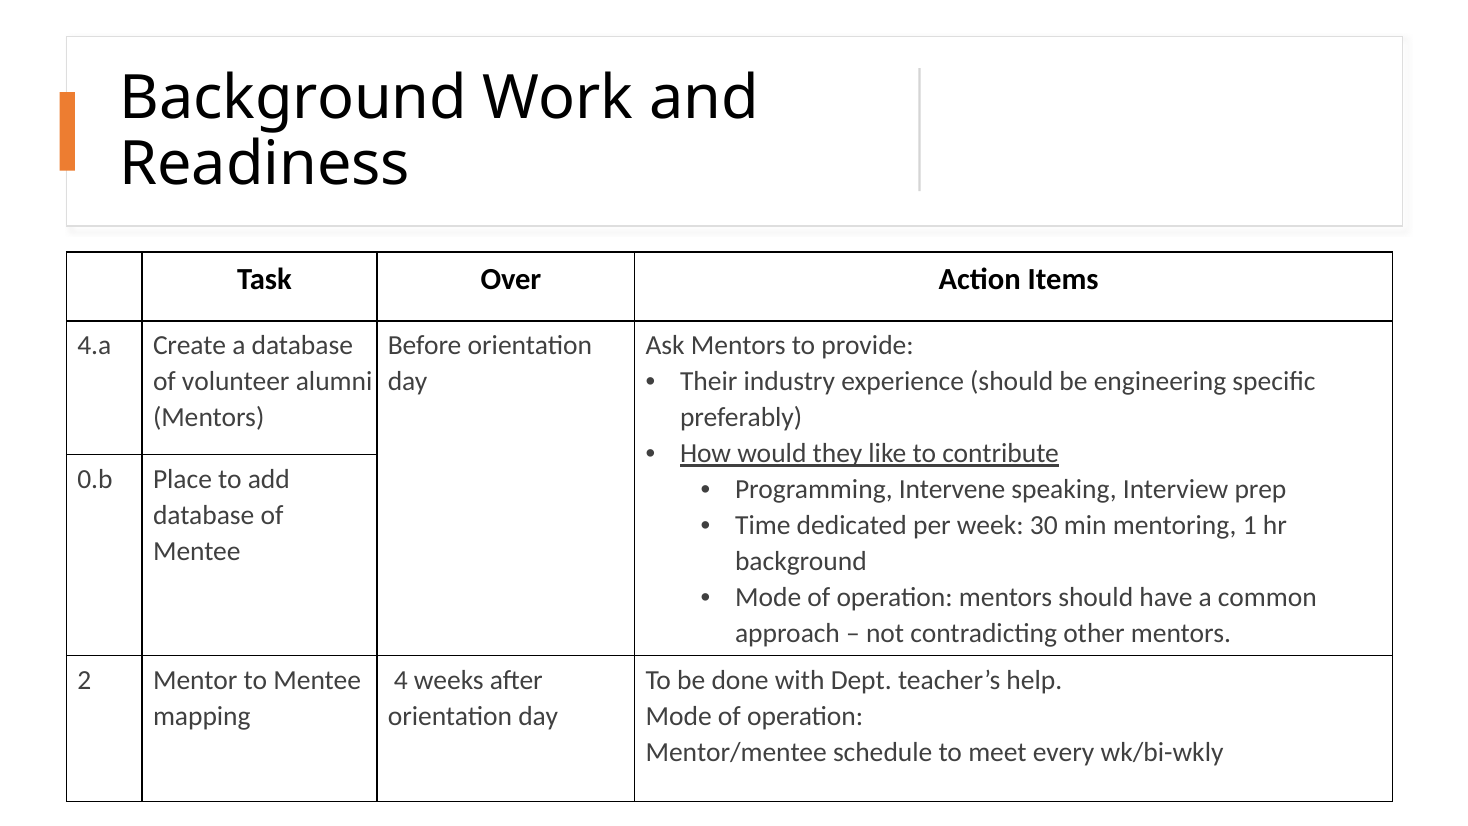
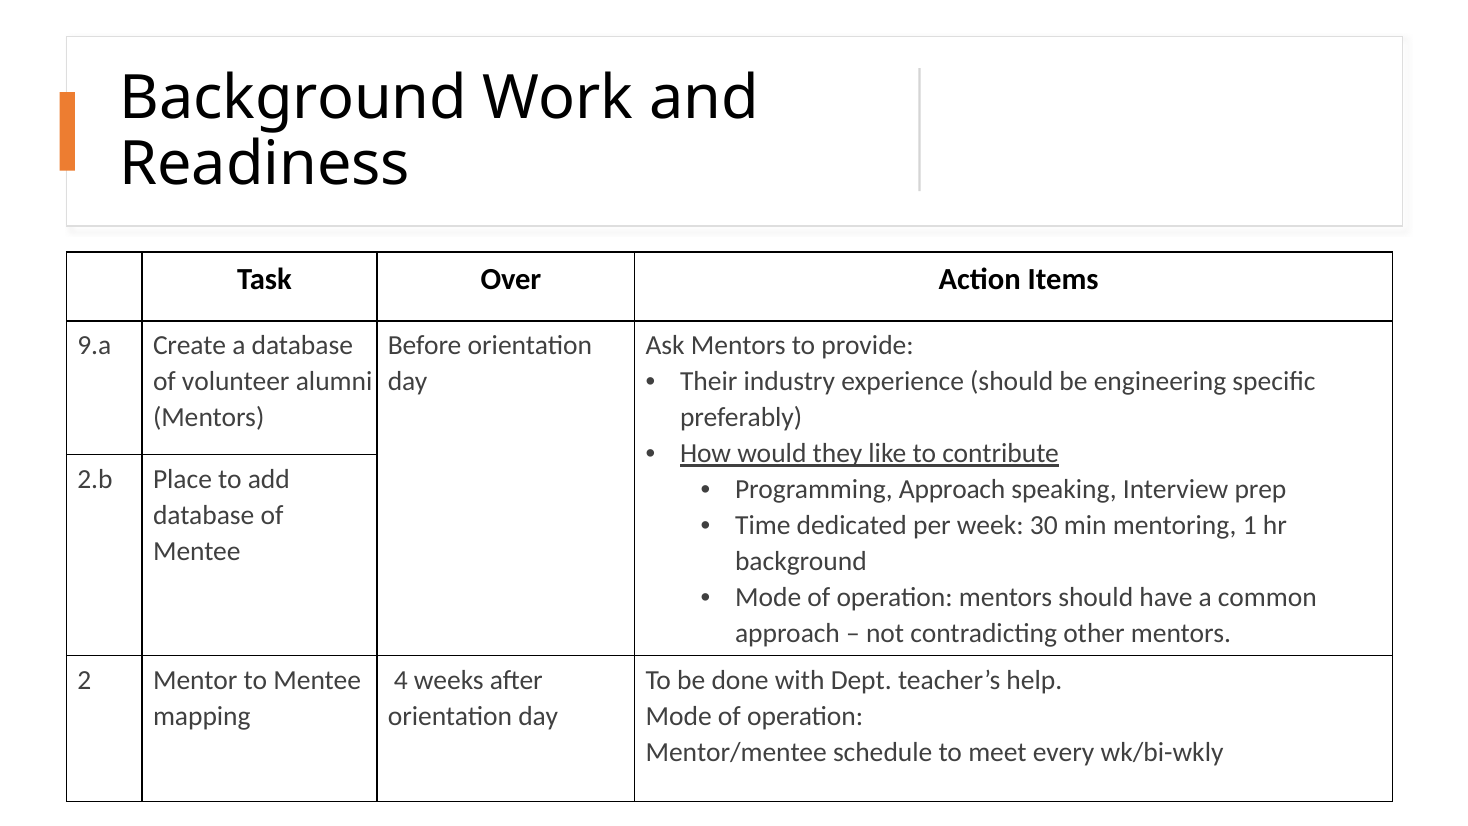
4.a: 4.a -> 9.a
0.b: 0.b -> 2.b
Programming Intervene: Intervene -> Approach
